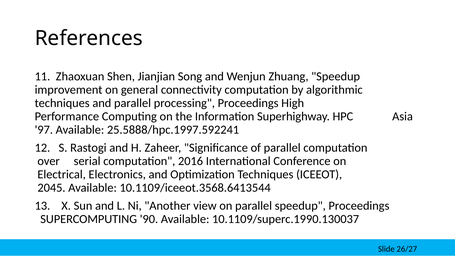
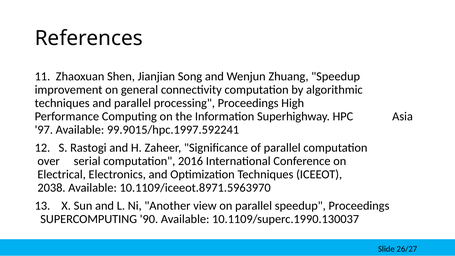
25.5888/hpc.1997.592241: 25.5888/hpc.1997.592241 -> 99.9015/hpc.1997.592241
2045: 2045 -> 2038
10.1109/iceeot.3568.6413544: 10.1109/iceeot.3568.6413544 -> 10.1109/iceeot.8971.5963970
